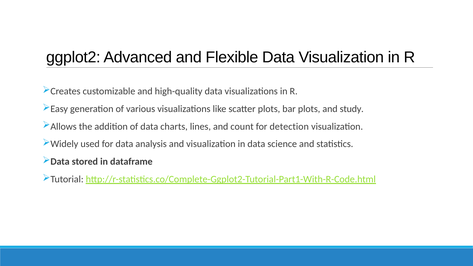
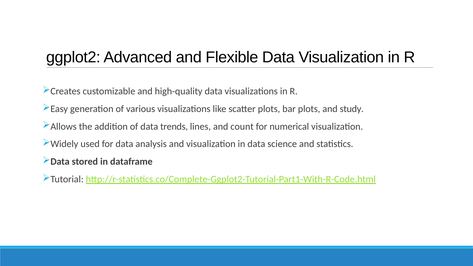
charts: charts -> trends
detection: detection -> numerical
